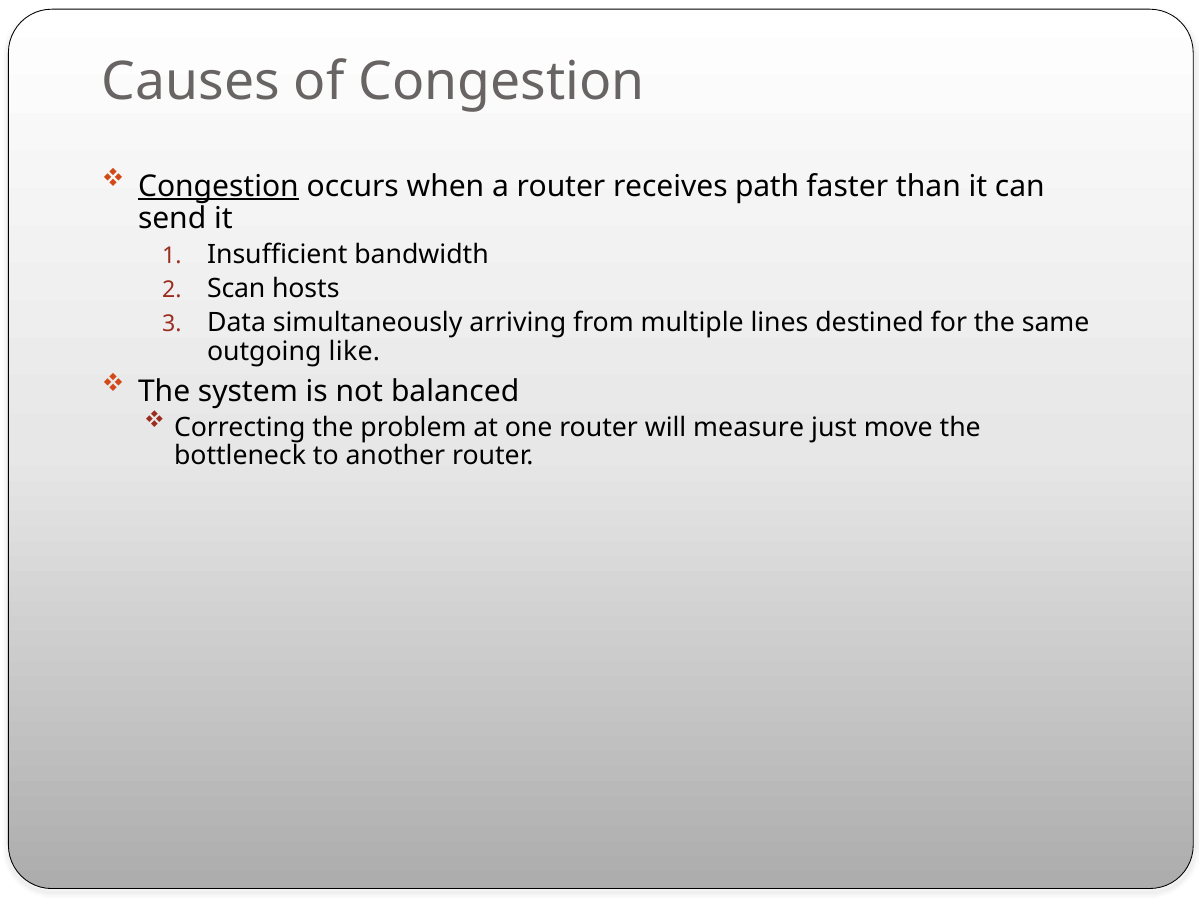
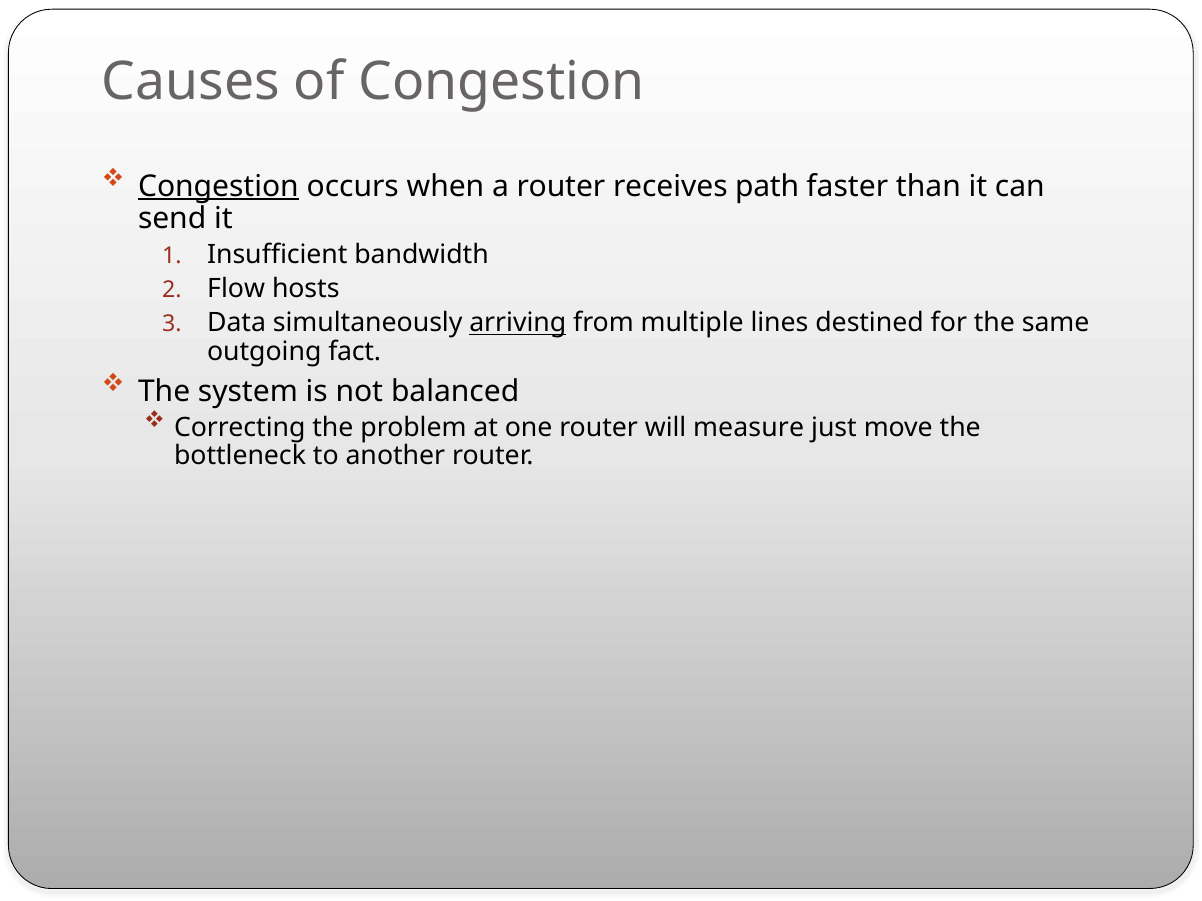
Scan: Scan -> Flow
arriving underline: none -> present
like: like -> fact
